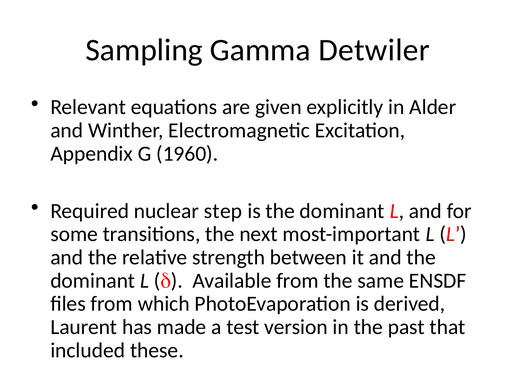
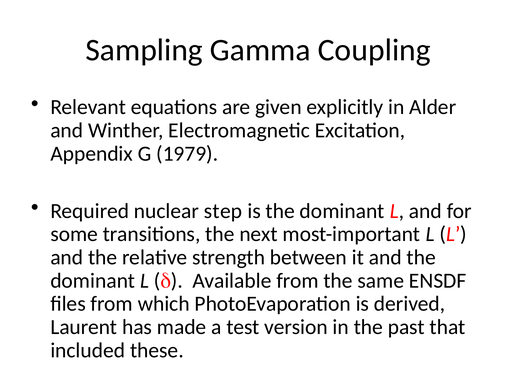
Detwiler: Detwiler -> Coupling
1960: 1960 -> 1979
